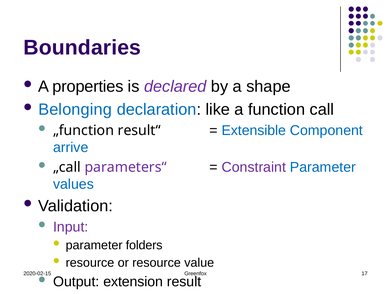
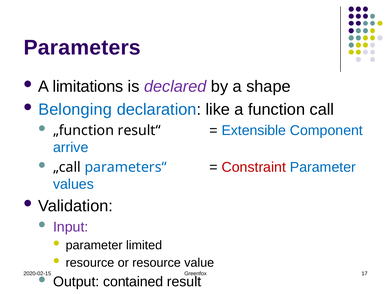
Boundaries: Boundaries -> Parameters
properties: properties -> limitations
parameters“ colour: purple -> blue
Constraint colour: purple -> red
folders: folders -> limited
extension: extension -> contained
